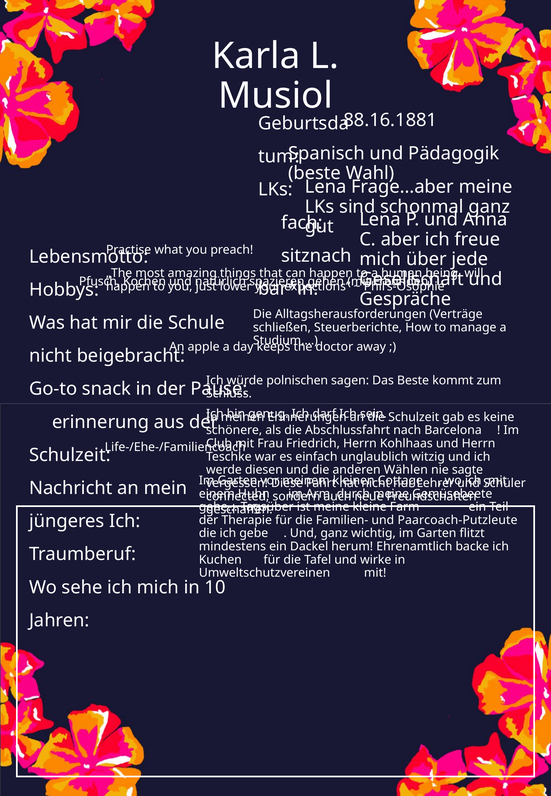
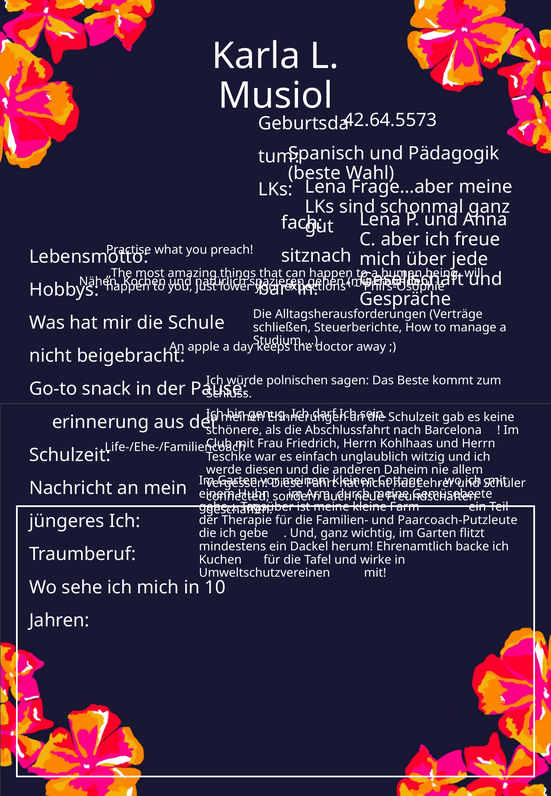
88.16.1881: 88.16.1881 -> 42.64.5573
Pfusch: Pfusch -> Nähen
Wählen: Wählen -> Daheim
sagte: sagte -> allem
